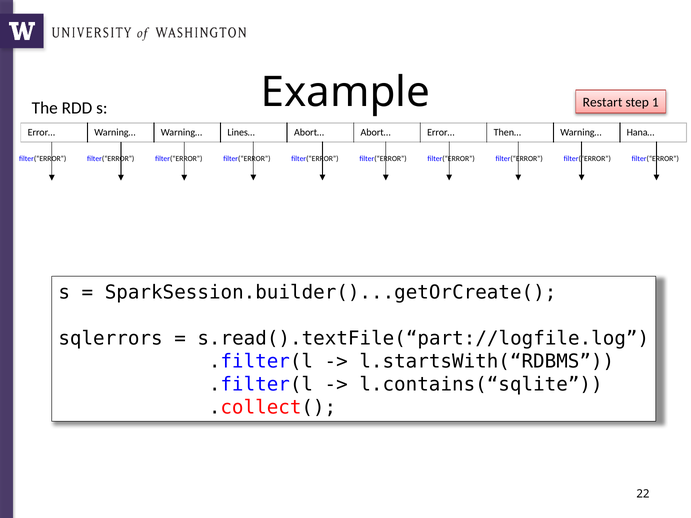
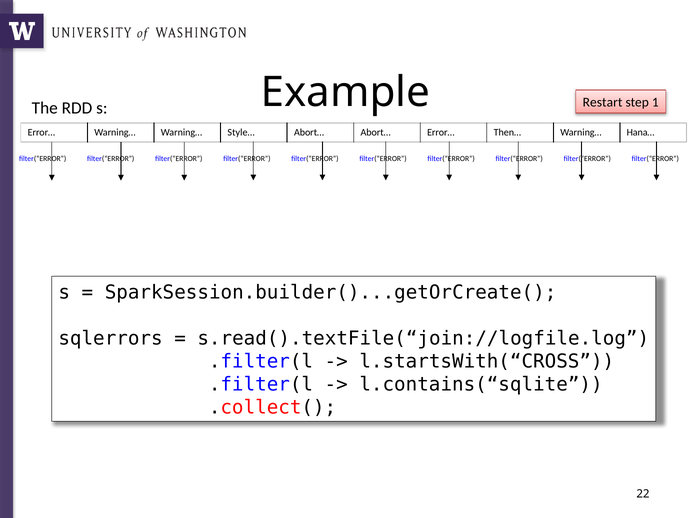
Lines…: Lines… -> Style…
s.read().textFile(“part://logfile.log: s.read().textFile(“part://logfile.log -> s.read().textFile(“join://logfile.log
l.startsWith(“RDBMS: l.startsWith(“RDBMS -> l.startsWith(“CROSS
